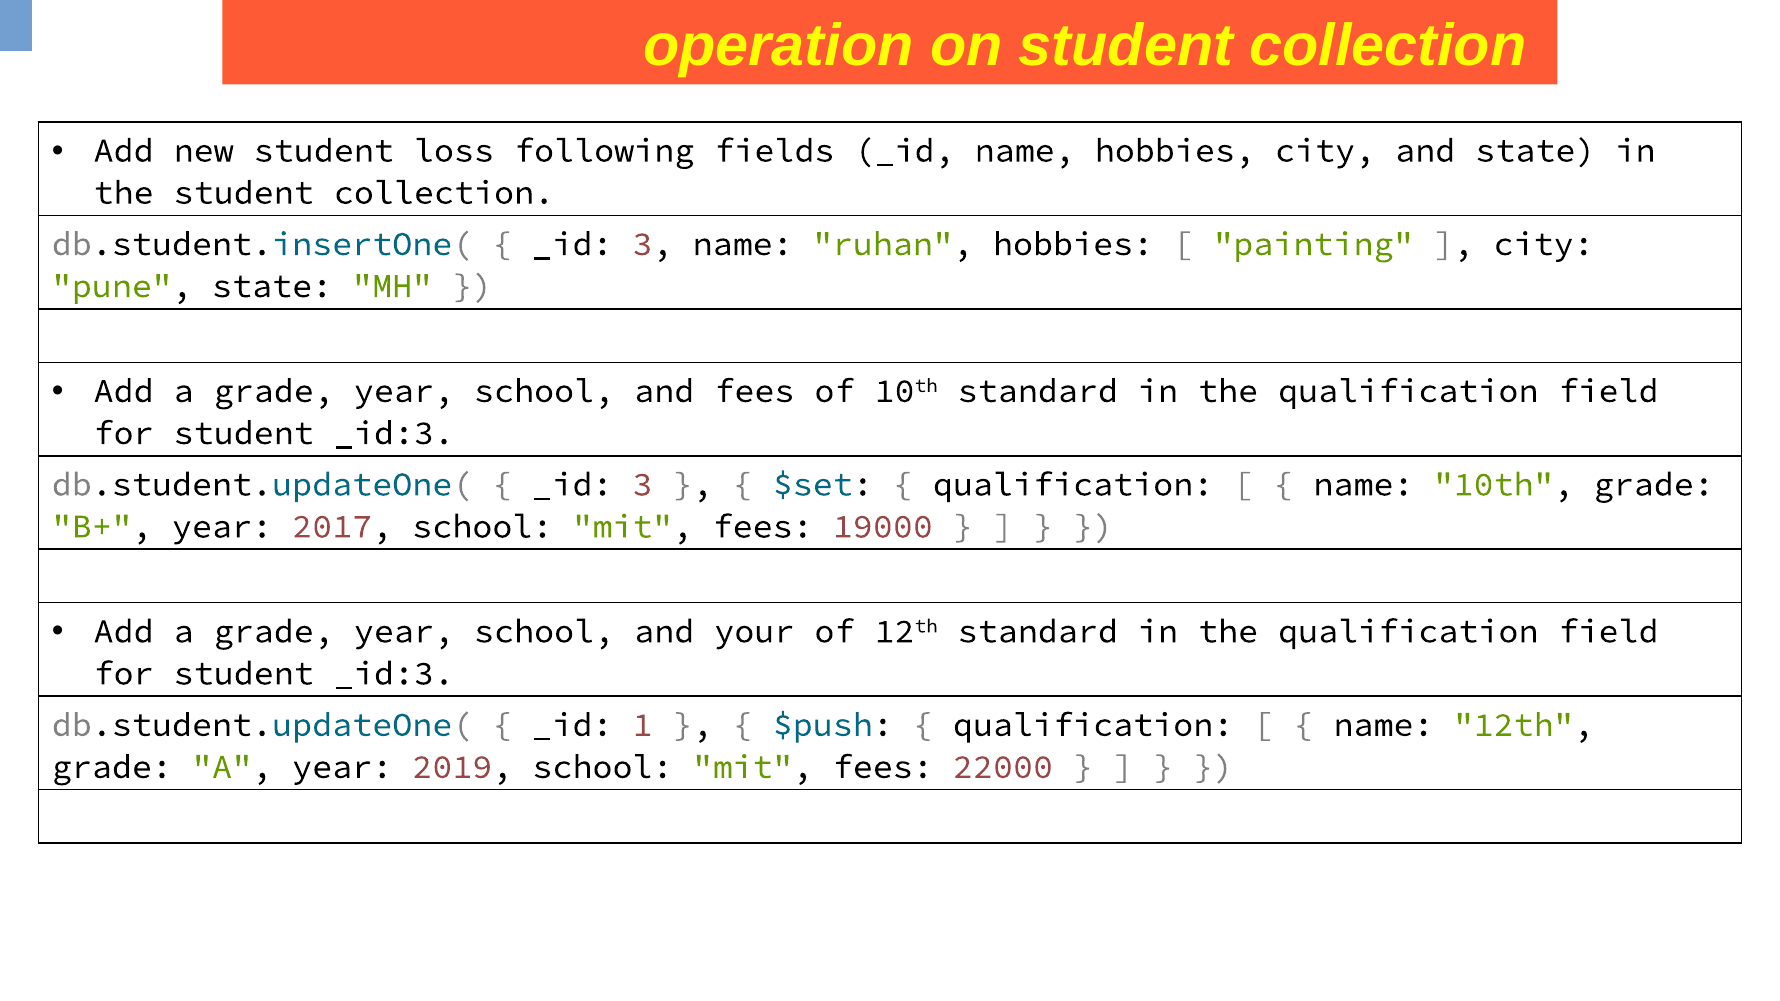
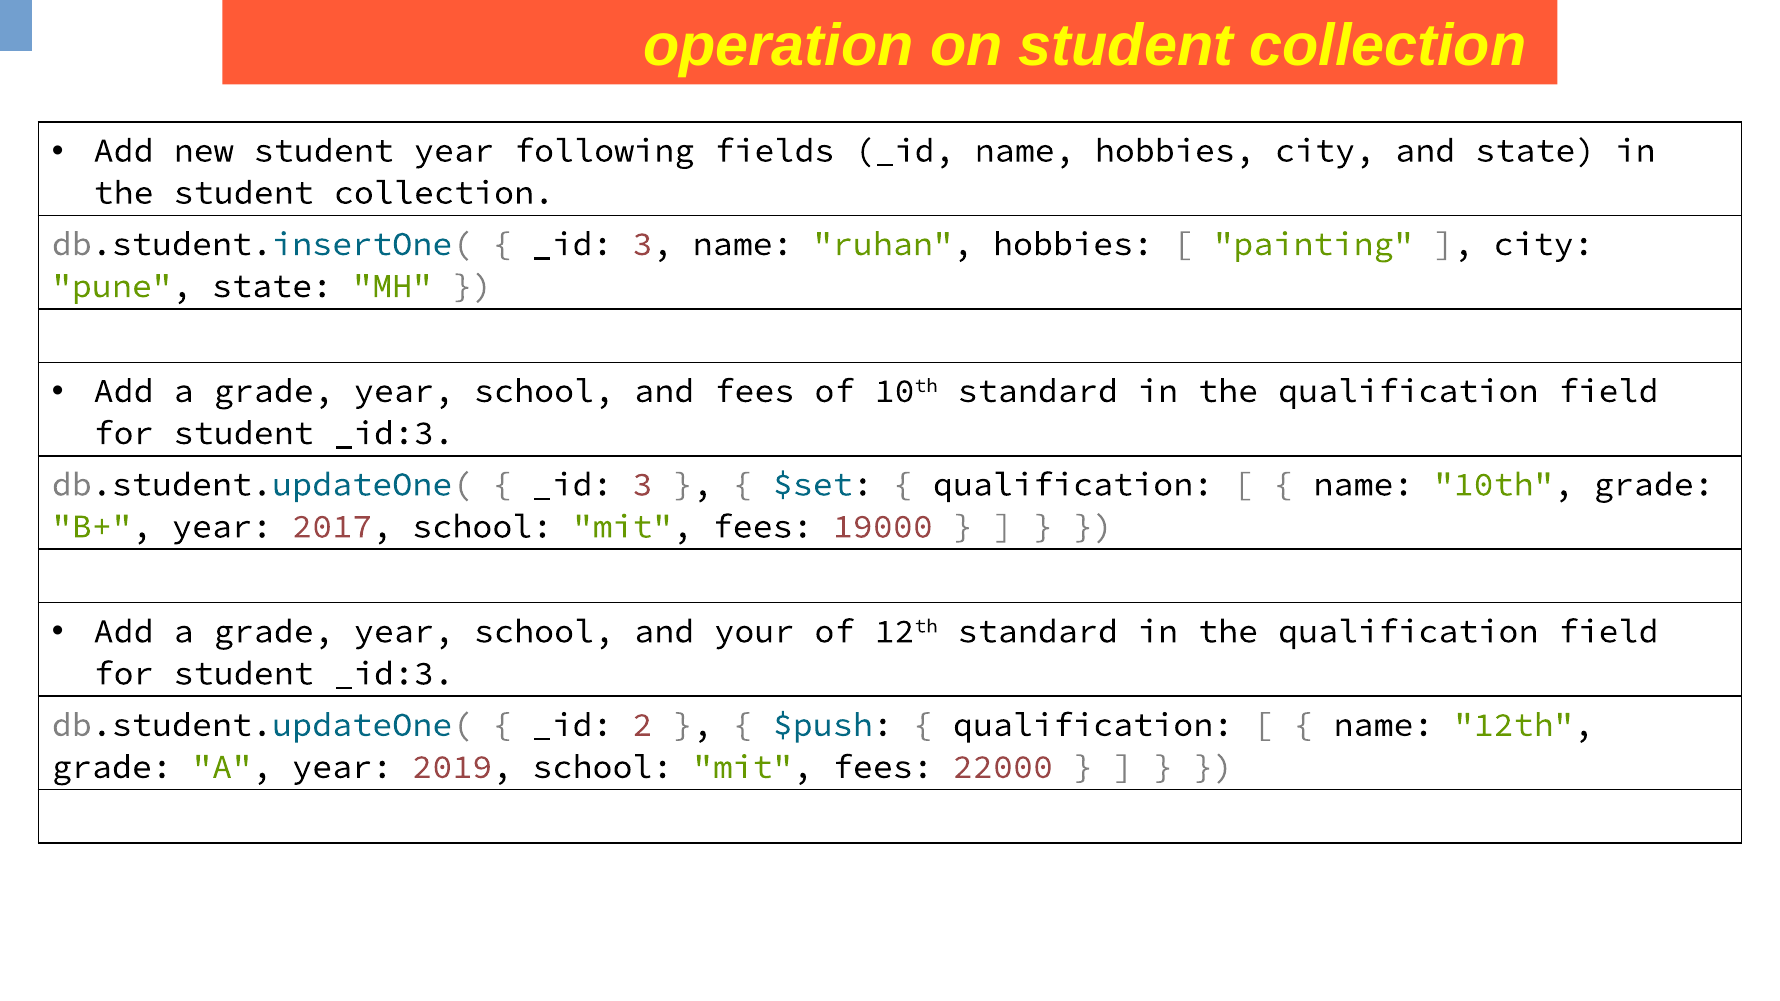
student loss: loss -> year
1: 1 -> 2
